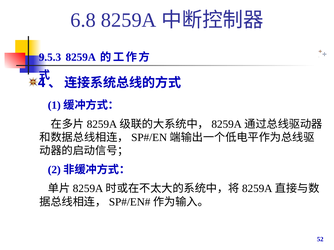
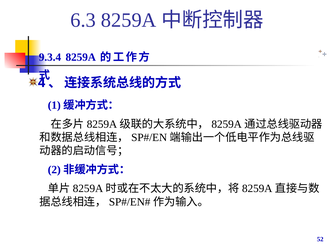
6.8: 6.8 -> 6.3
9.5.3: 9.5.3 -> 9.3.4
